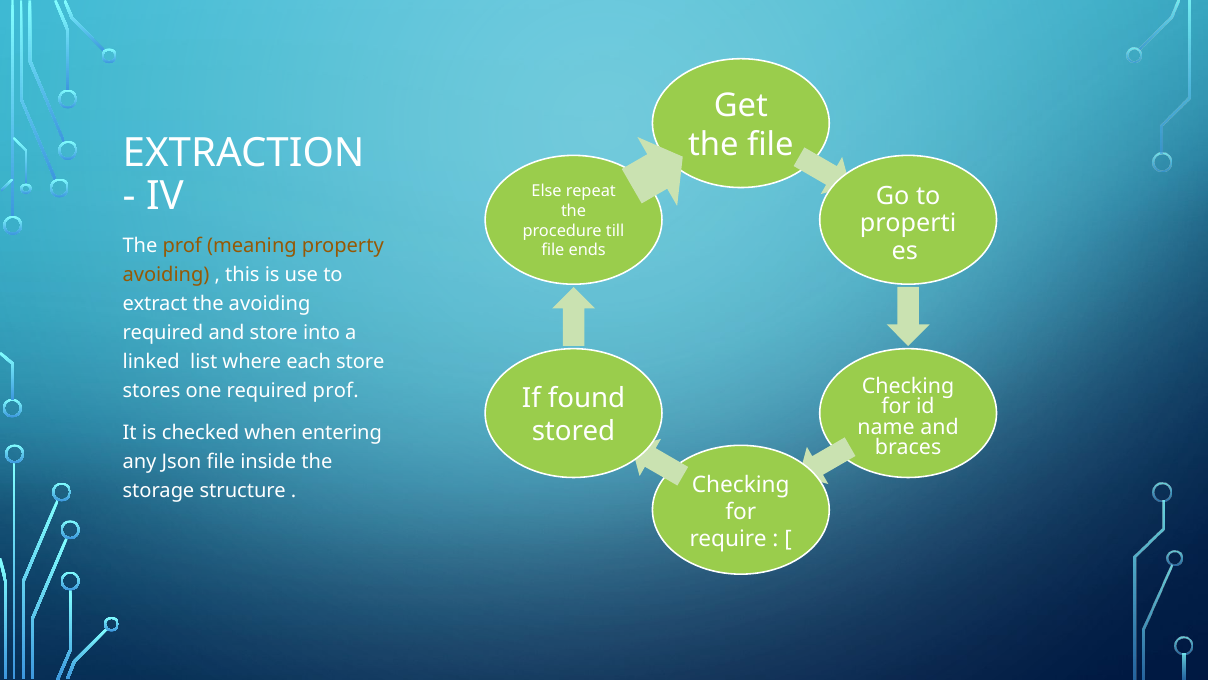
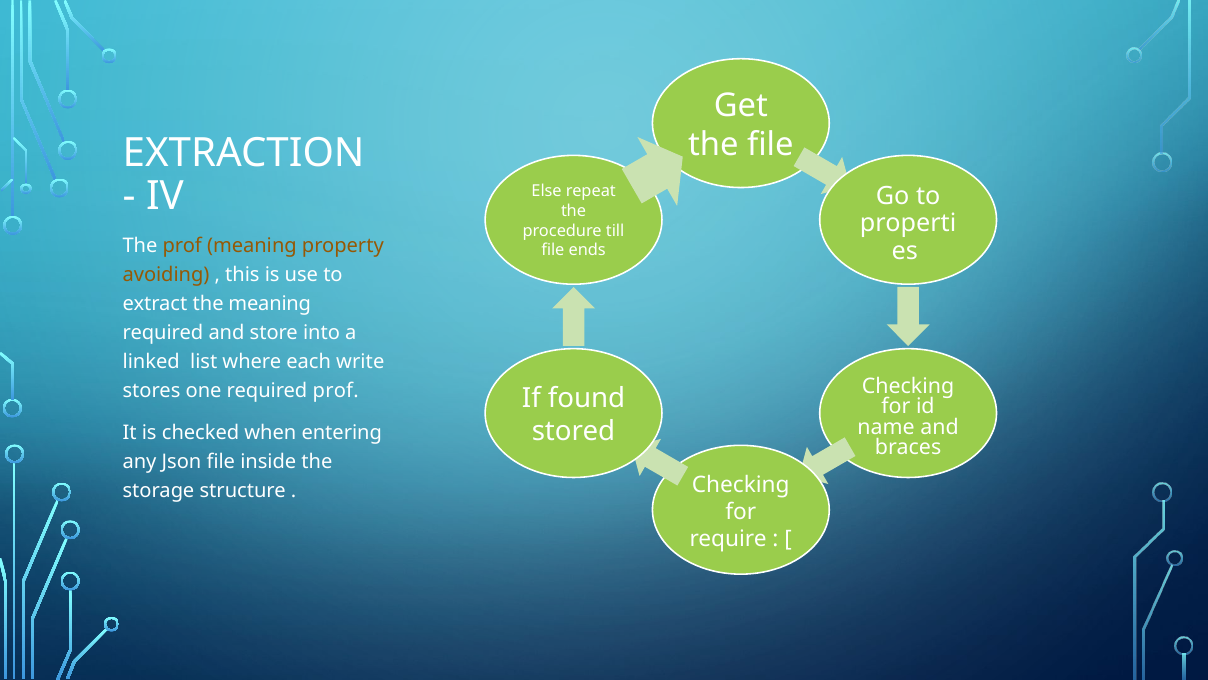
the avoiding: avoiding -> meaning
each store: store -> write
